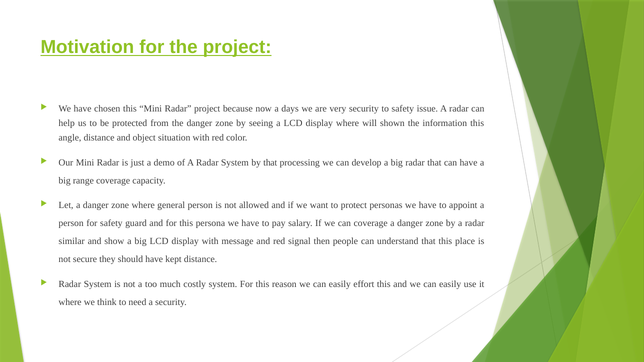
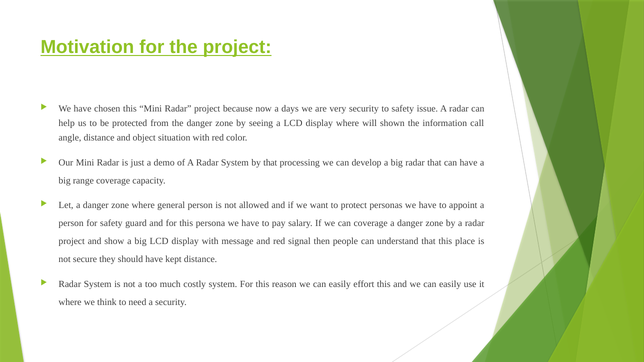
information this: this -> call
similar at (72, 241): similar -> project
